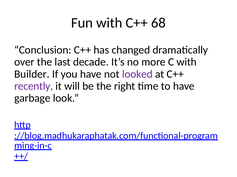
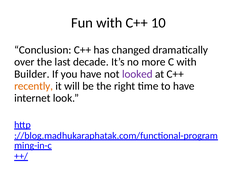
68: 68 -> 10
recently colour: purple -> orange
garbage: garbage -> internet
